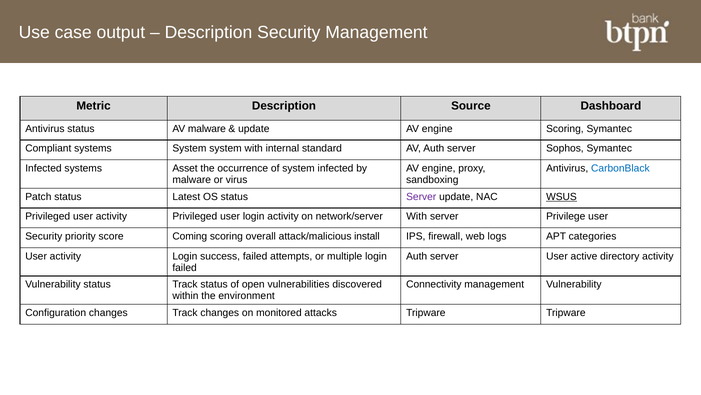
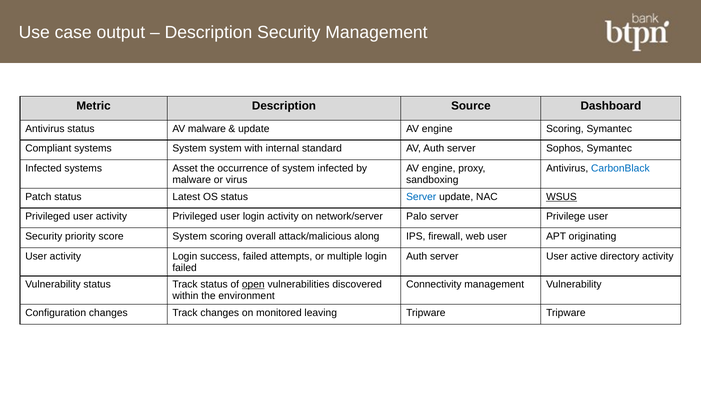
Server at (421, 196) colour: purple -> blue
network/server With: With -> Palo
score Coming: Coming -> System
install: install -> along
web logs: logs -> user
categories: categories -> originating
open underline: none -> present
attacks: attacks -> leaving
